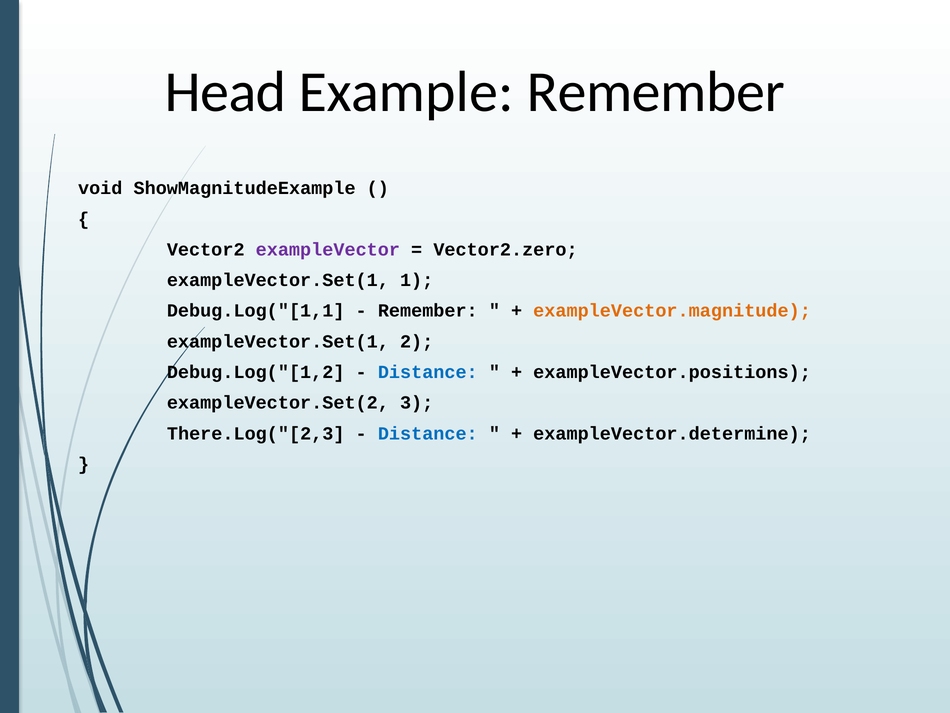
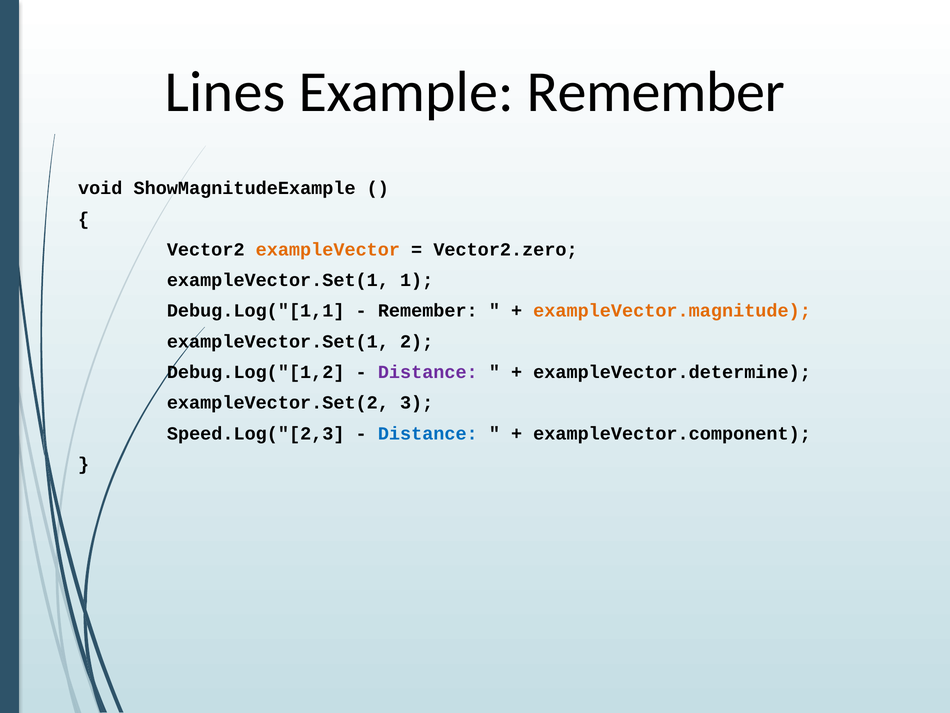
Head: Head -> Lines
exampleVector colour: purple -> orange
Distance at (428, 372) colour: blue -> purple
exampleVector.positions: exampleVector.positions -> exampleVector.determine
There.Log("[2,3: There.Log("[2,3 -> Speed.Log("[2,3
exampleVector.determine: exampleVector.determine -> exampleVector.component
